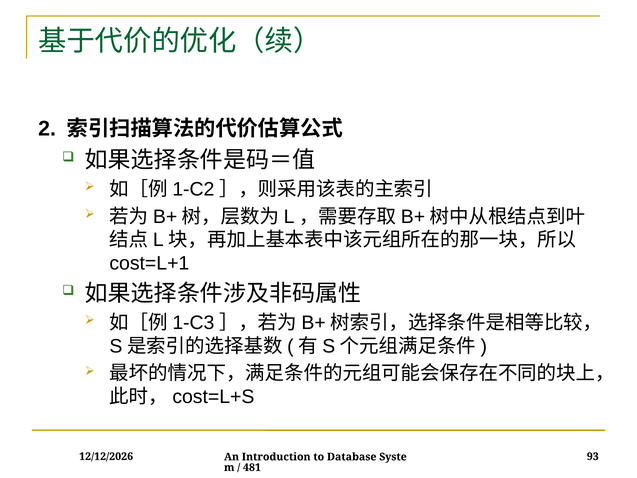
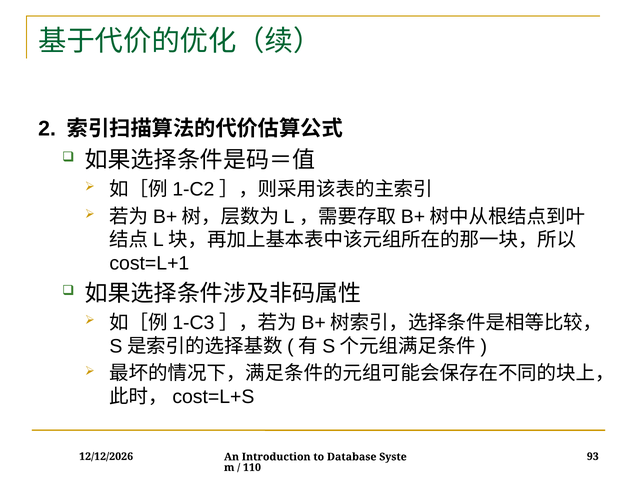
481: 481 -> 110
